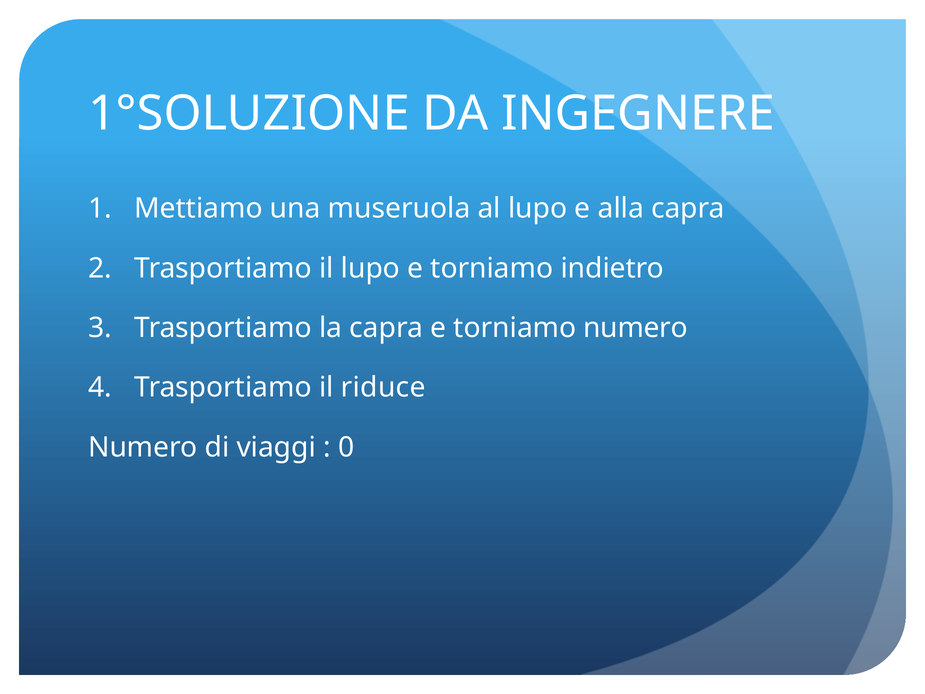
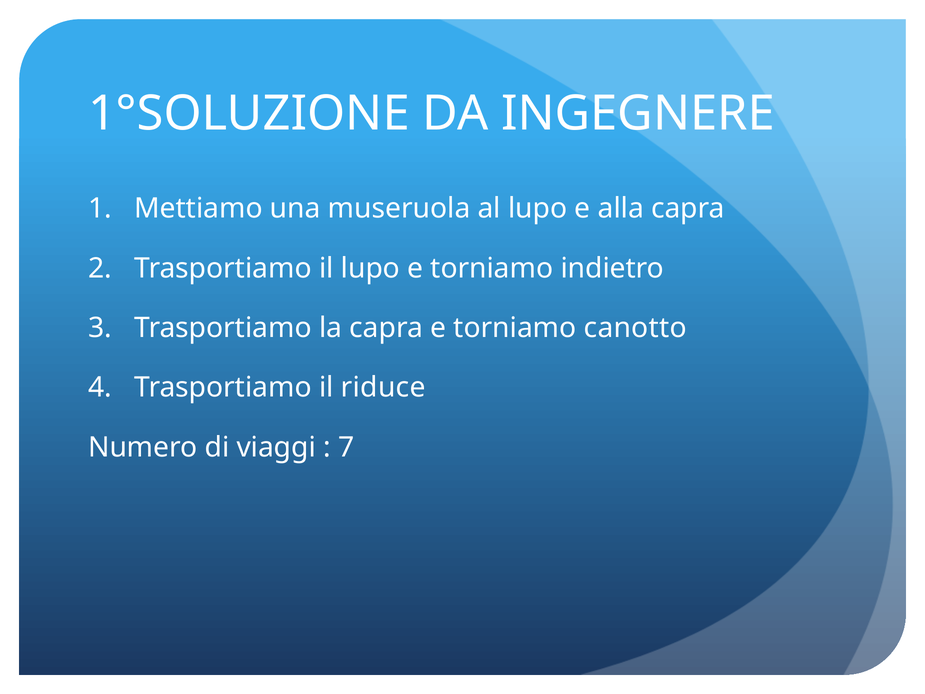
torniamo numero: numero -> canotto
0: 0 -> 7
